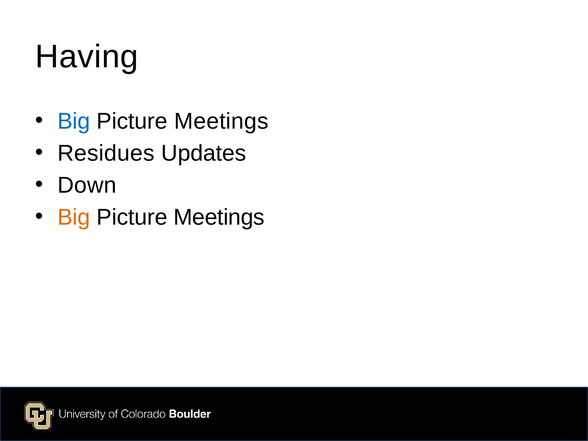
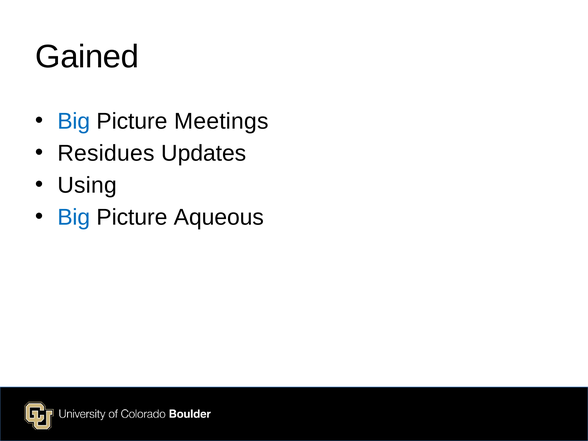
Having: Having -> Gained
Down: Down -> Using
Big at (74, 217) colour: orange -> blue
Meetings at (219, 217): Meetings -> Aqueous
